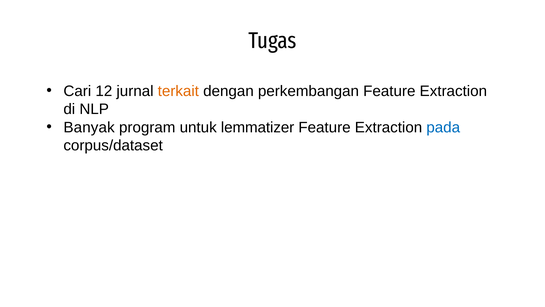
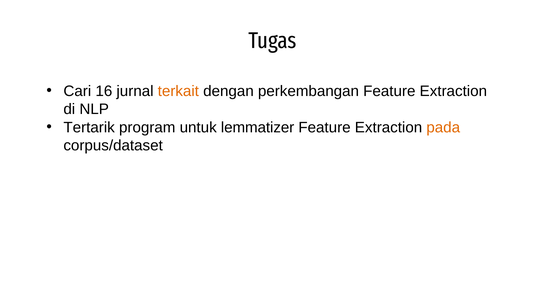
12: 12 -> 16
Banyak: Banyak -> Tertarik
pada colour: blue -> orange
